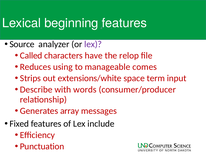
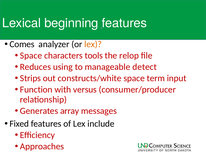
Source: Source -> Comes
lex at (93, 44) colour: purple -> orange
Called at (31, 55): Called -> Space
have: have -> tools
comes: comes -> detect
extensions/white: extensions/white -> constructs/white
Describe: Describe -> Function
words: words -> versus
Punctuation: Punctuation -> Approaches
